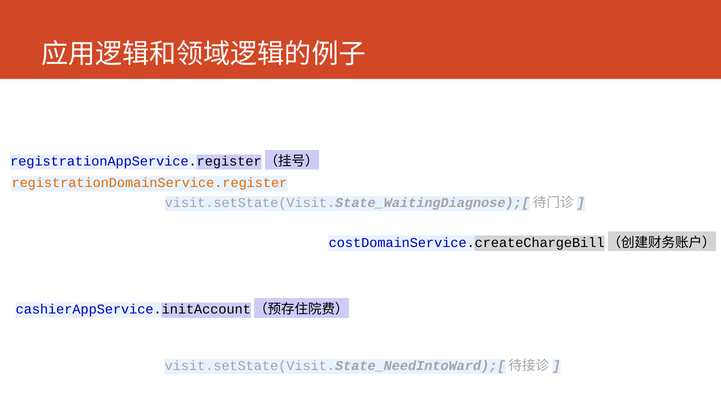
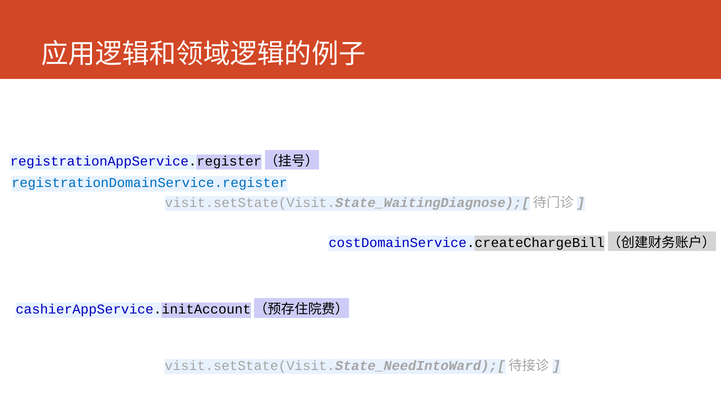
registrationDomainService.register colour: orange -> blue
